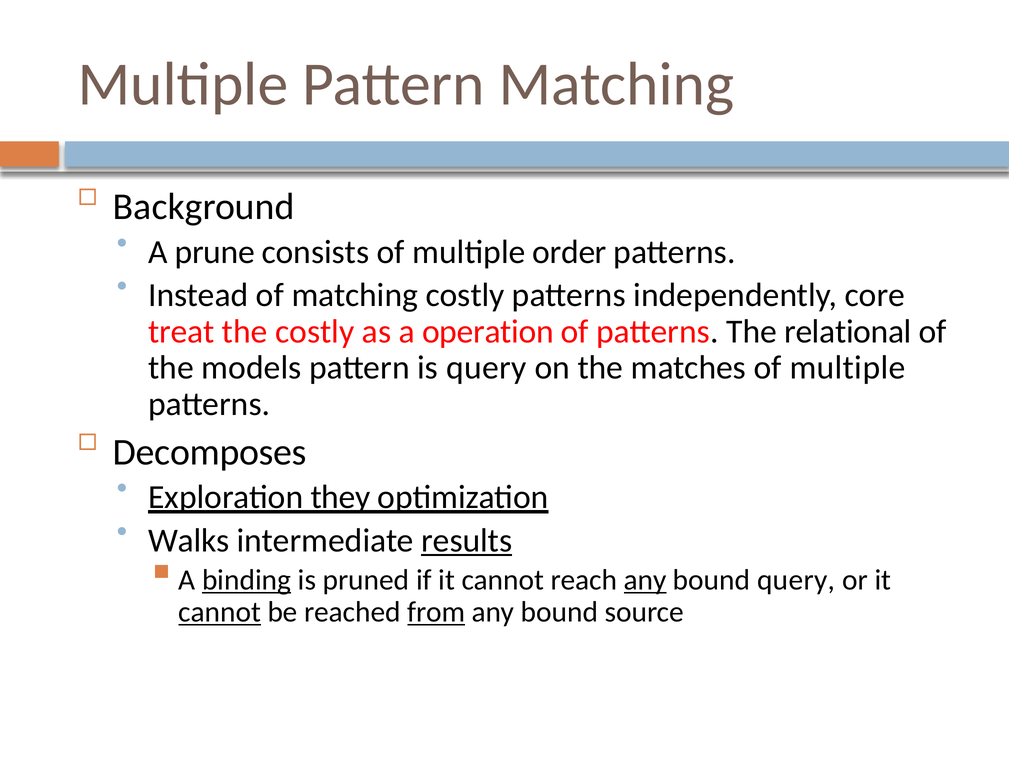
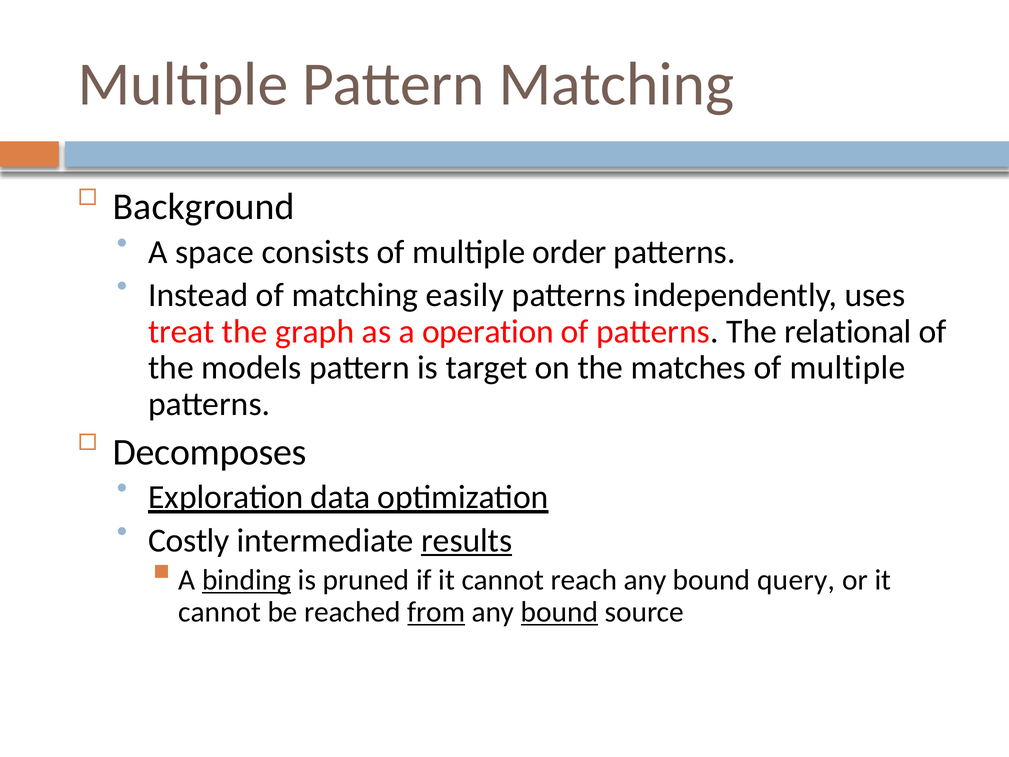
prune: prune -> space
matching costly: costly -> easily
core: core -> uses
the costly: costly -> graph
is query: query -> target
they: they -> data
Walks: Walks -> Costly
any at (645, 580) underline: present -> none
cannot at (220, 612) underline: present -> none
bound at (559, 612) underline: none -> present
